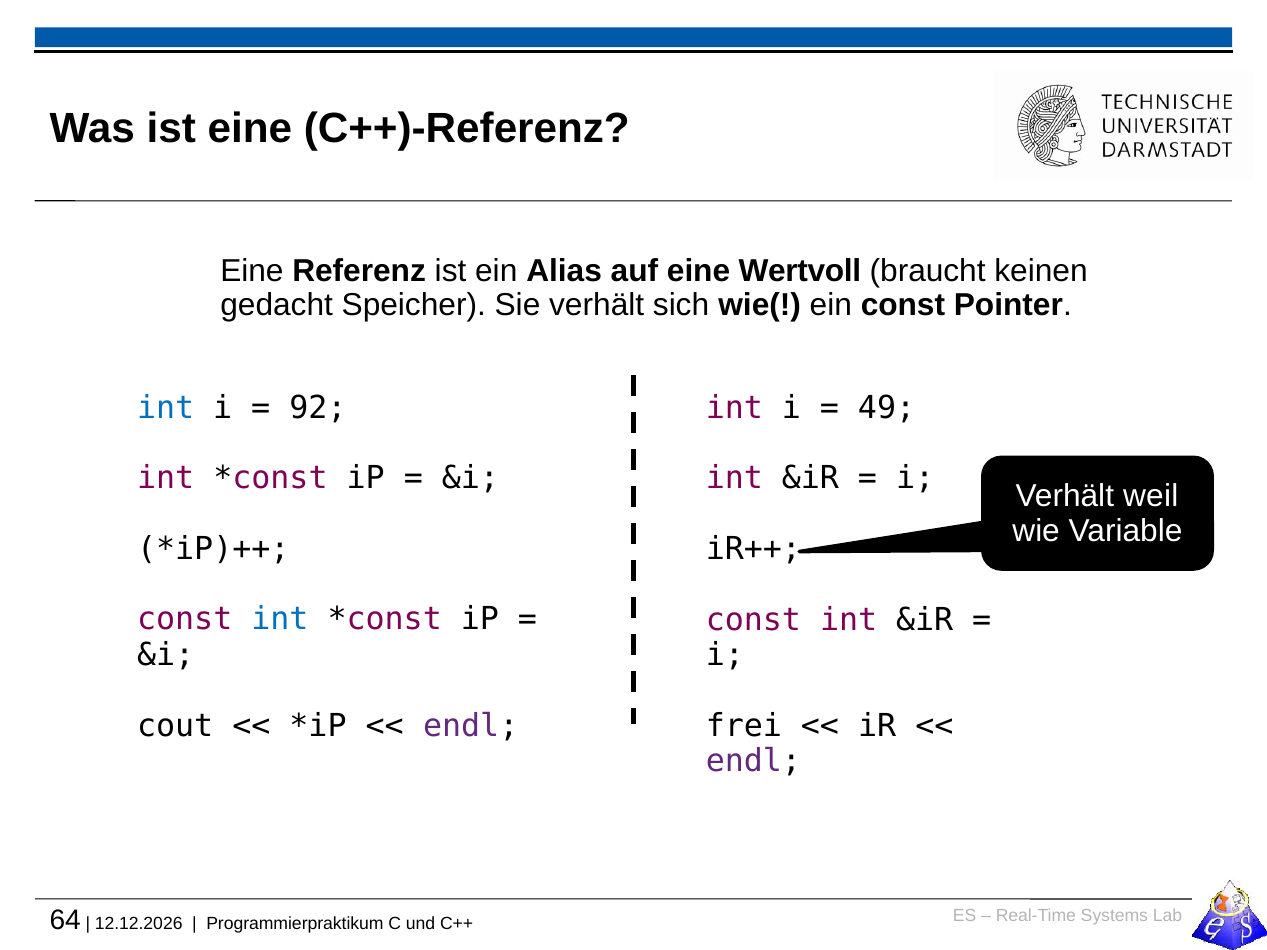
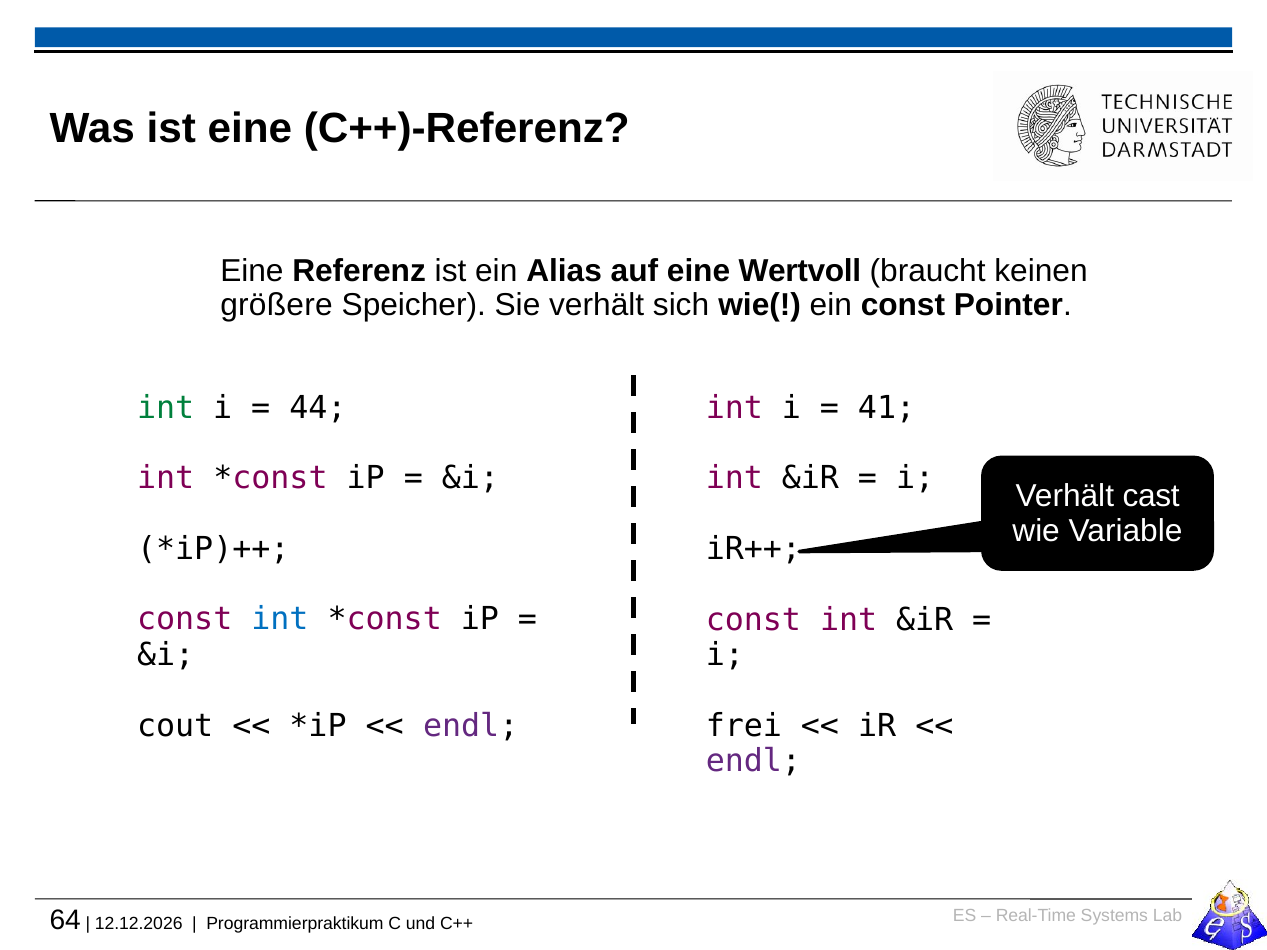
gedacht: gedacht -> größere
int at (166, 408) colour: blue -> green
92: 92 -> 44
49: 49 -> 41
weil: weil -> cast
